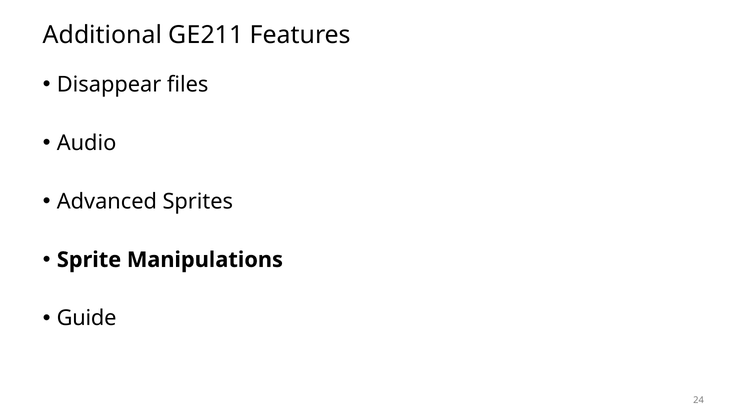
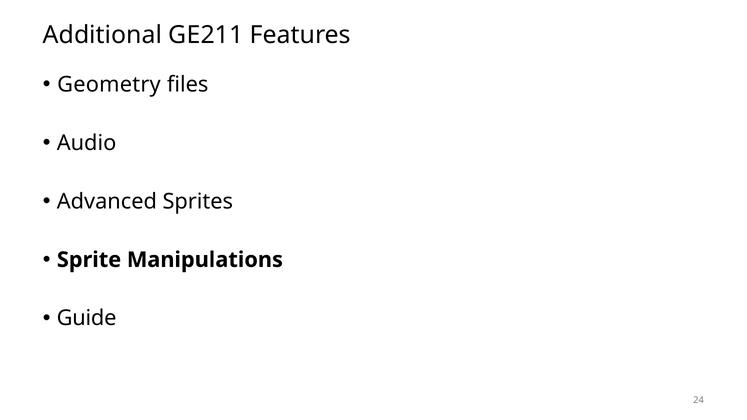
Disappear: Disappear -> Geometry
